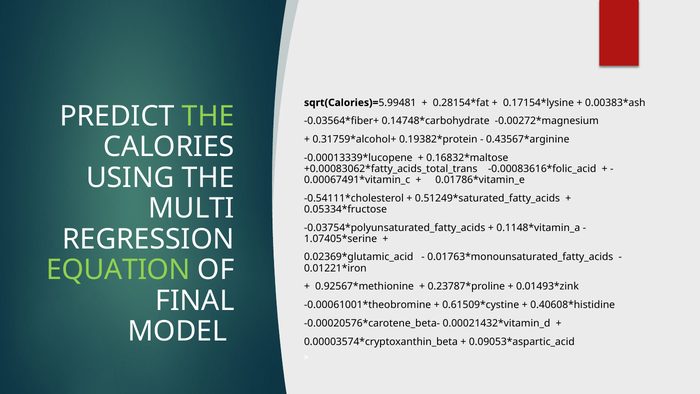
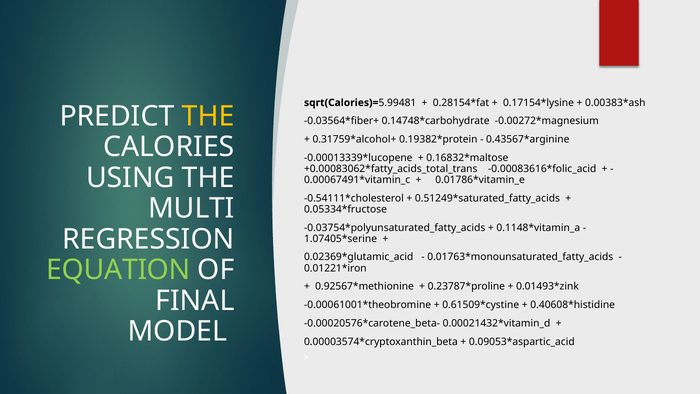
THE at (208, 116) colour: light green -> yellow
